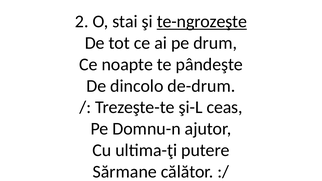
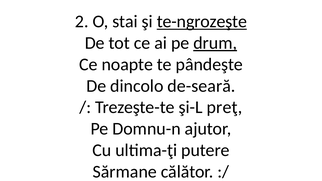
drum underline: none -> present
de-drum: de-drum -> de-seară
ceas: ceas -> preţ
